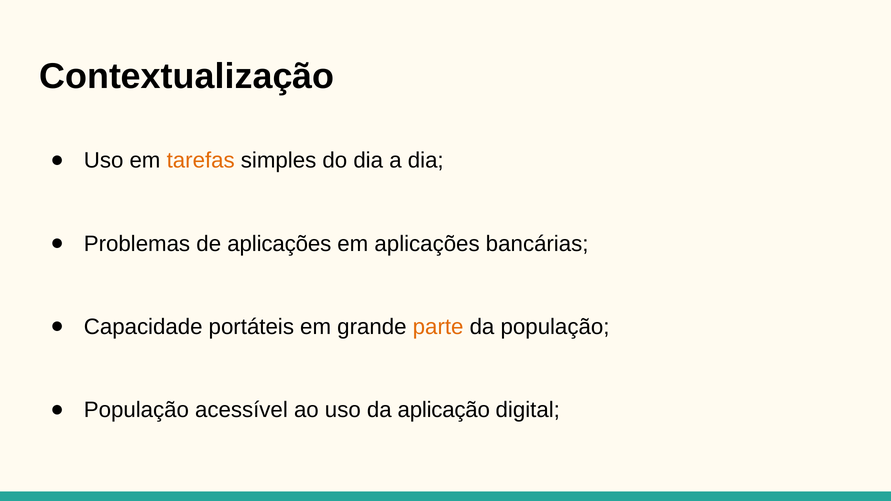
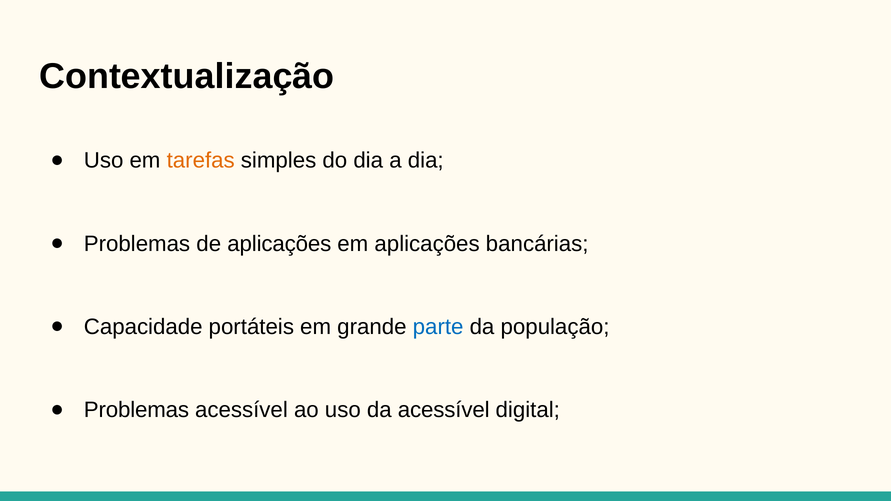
parte colour: orange -> blue
População at (136, 410): População -> Problemas
da aplicação: aplicação -> acessível
